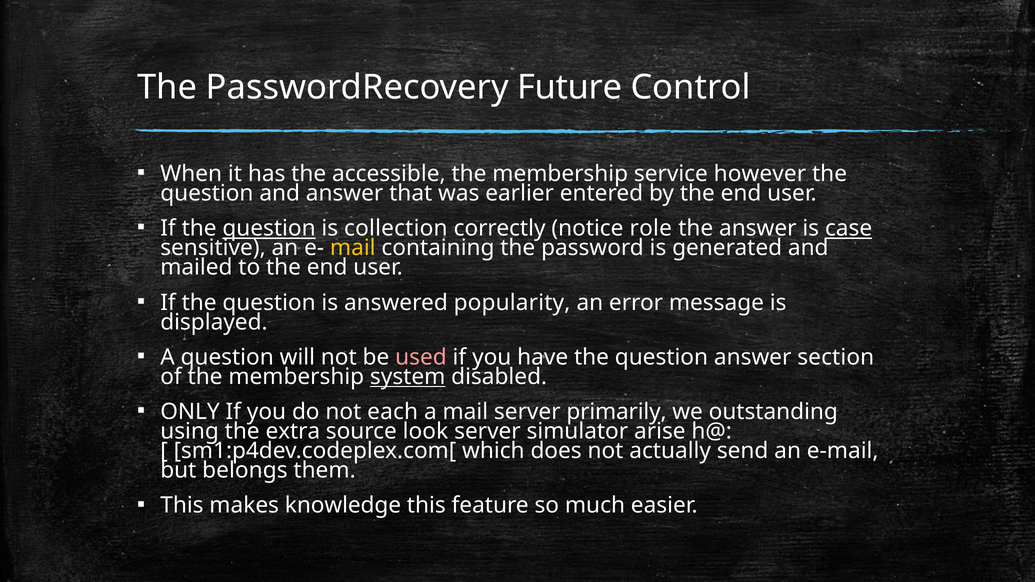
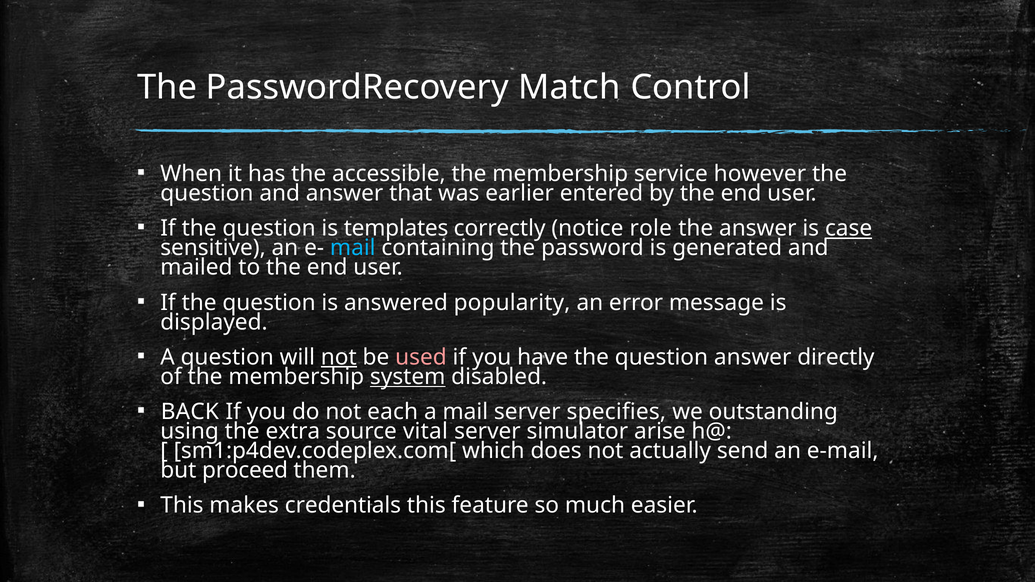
Future: Future -> Match
question at (269, 228) underline: present -> none
collection: collection -> templates
mail at (353, 248) colour: yellow -> light blue
not at (339, 357) underline: none -> present
section: section -> directly
ONLY: ONLY -> BACK
primarily: primarily -> speciﬁes
look: look -> vital
belongs: belongs -> proceed
knowledge: knowledge -> credentials
